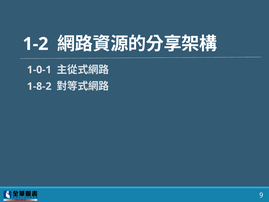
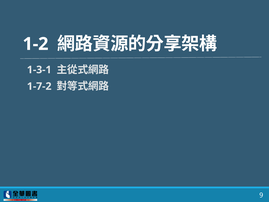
1-0-1: 1-0-1 -> 1-3-1
1-8-2: 1-8-2 -> 1-7-2
